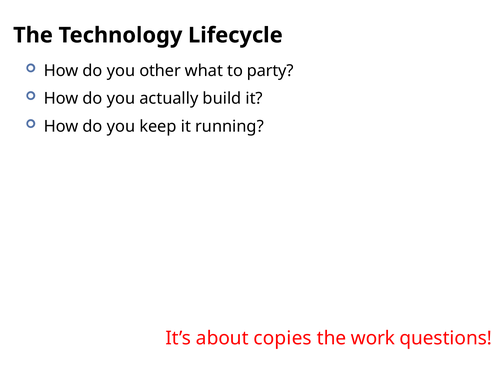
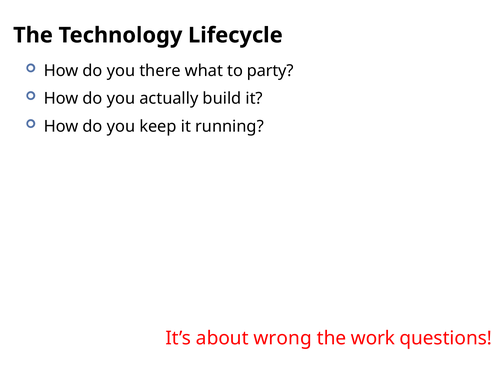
other: other -> there
copies: copies -> wrong
